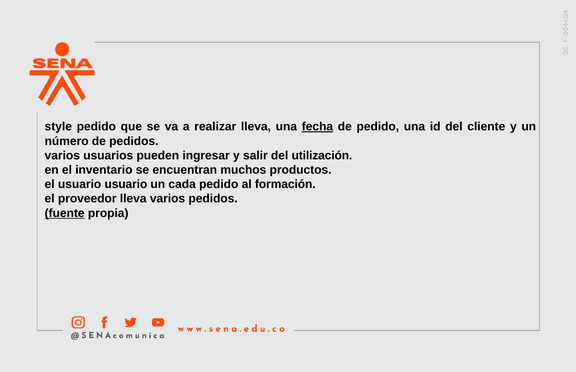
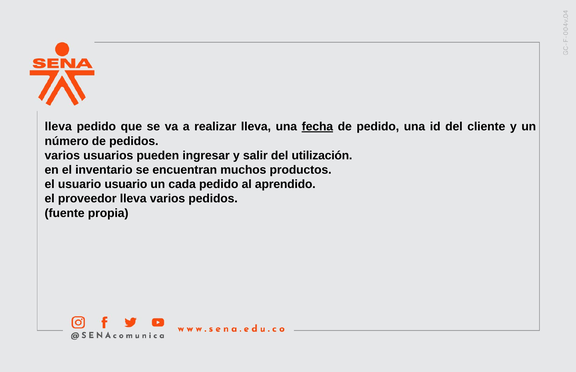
style at (58, 127): style -> lleva
formación: formación -> aprendido
fuente underline: present -> none
